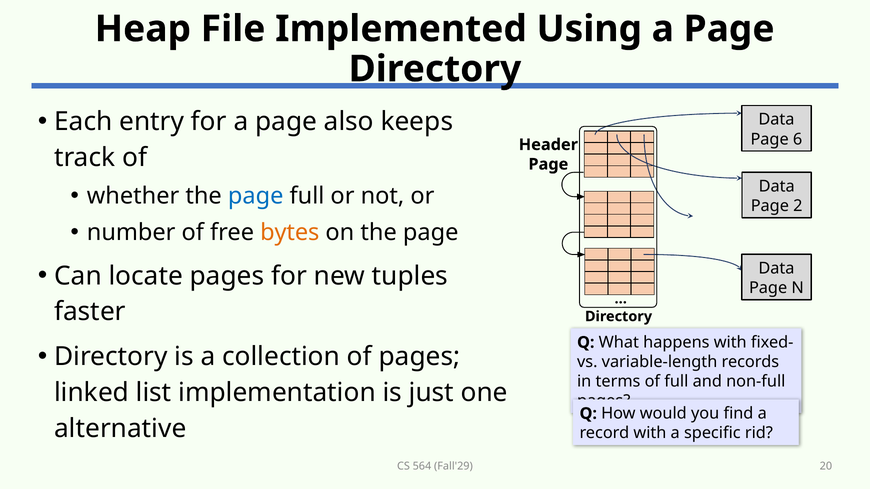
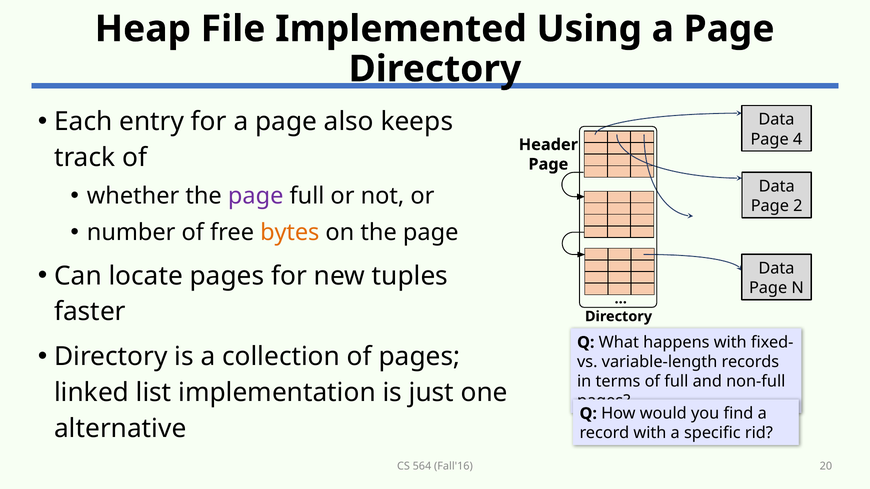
6: 6 -> 4
page at (256, 196) colour: blue -> purple
Fall'29: Fall'29 -> Fall'16
